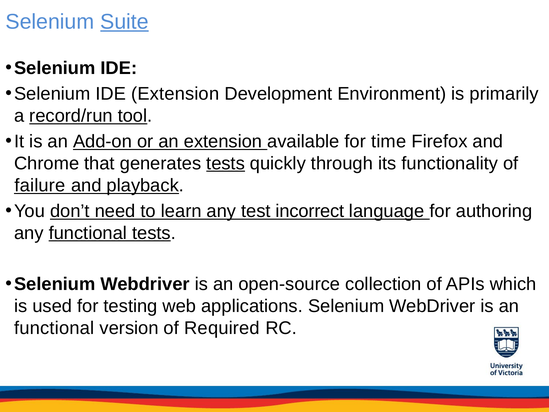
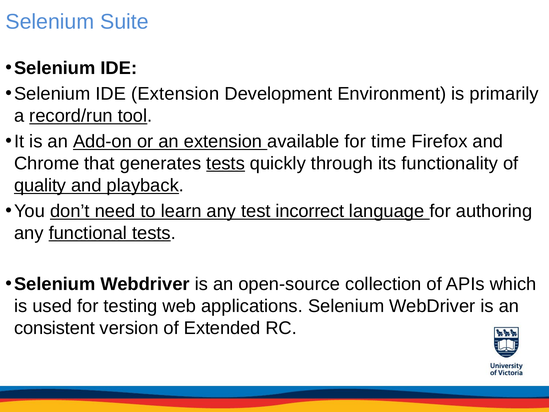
Suite underline: present -> none
failure: failure -> quality
functional at (54, 328): functional -> consistent
Required: Required -> Extended
